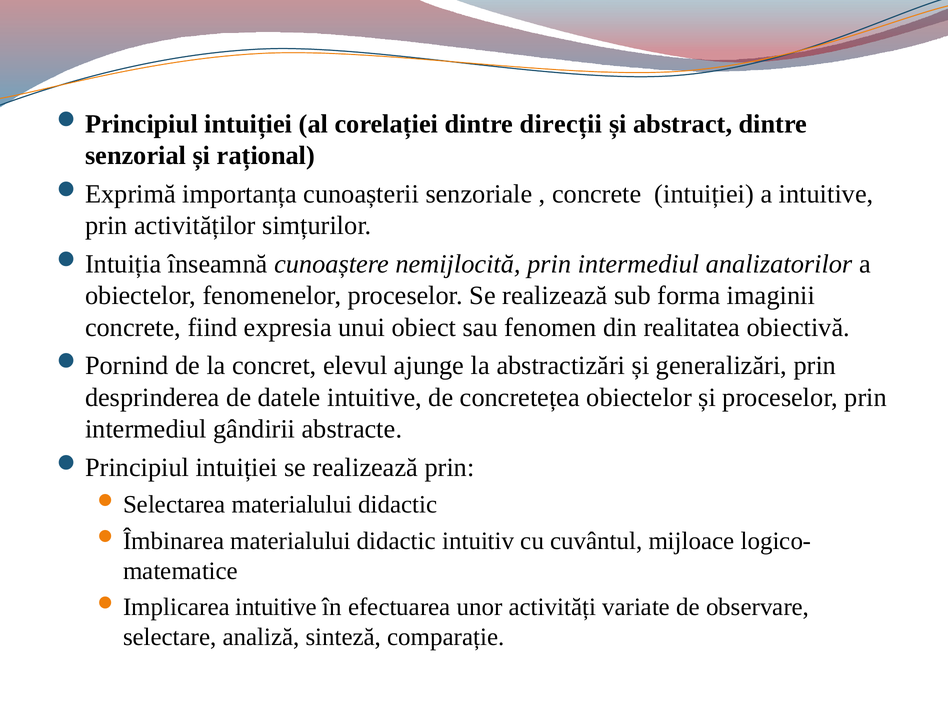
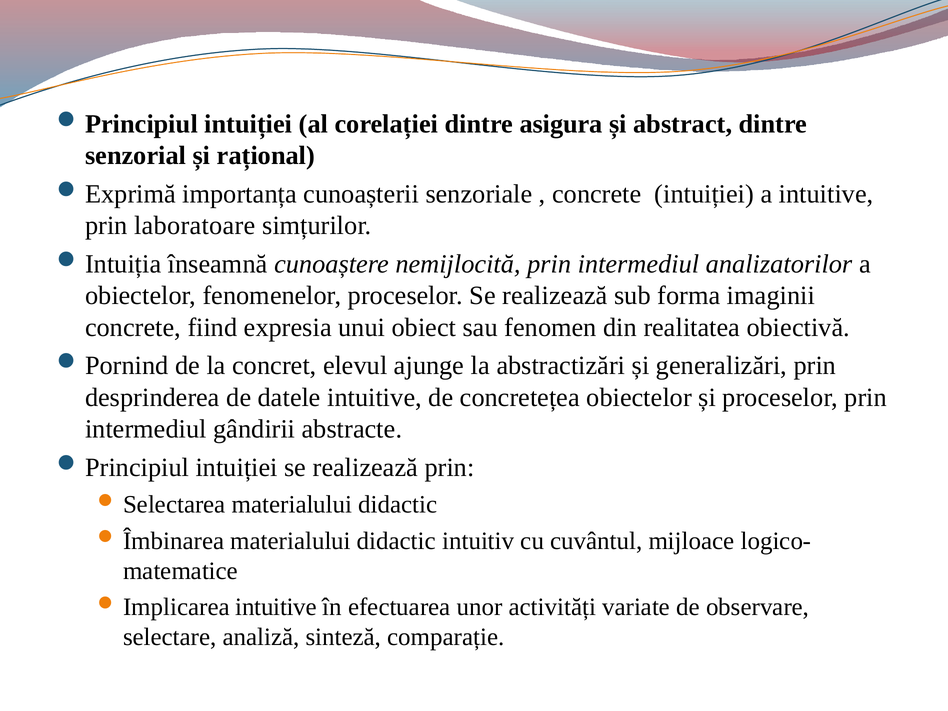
direcții: direcții -> asigura
activităților: activităților -> laboratoare
